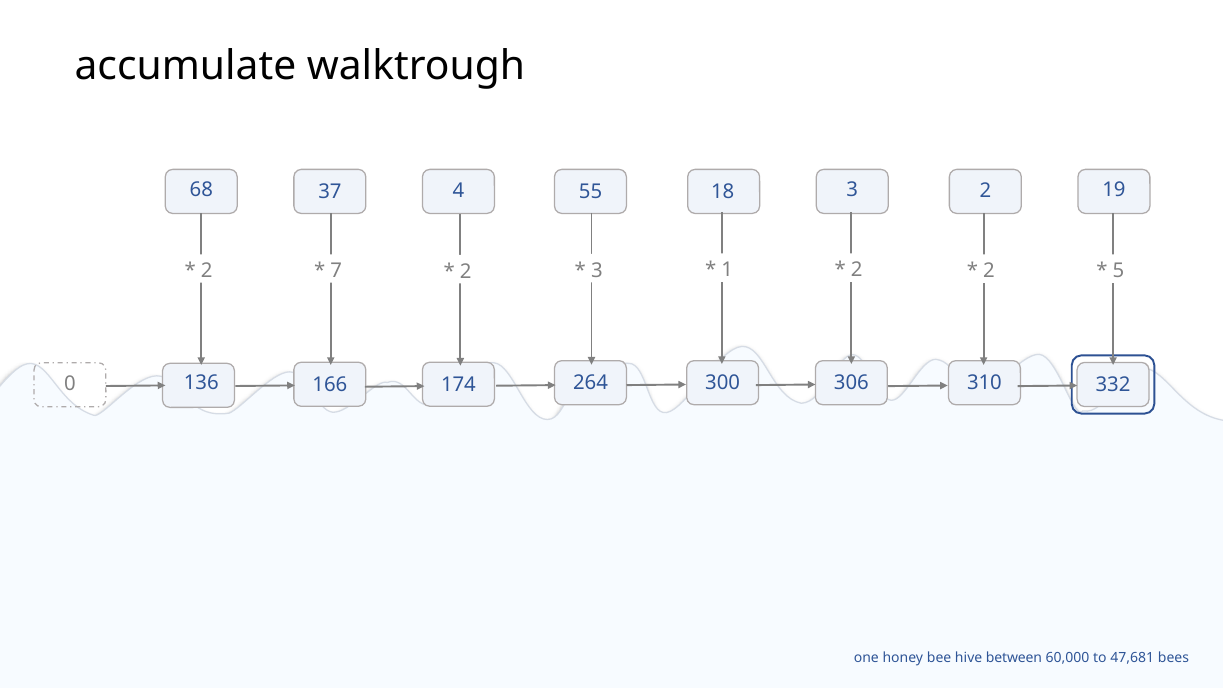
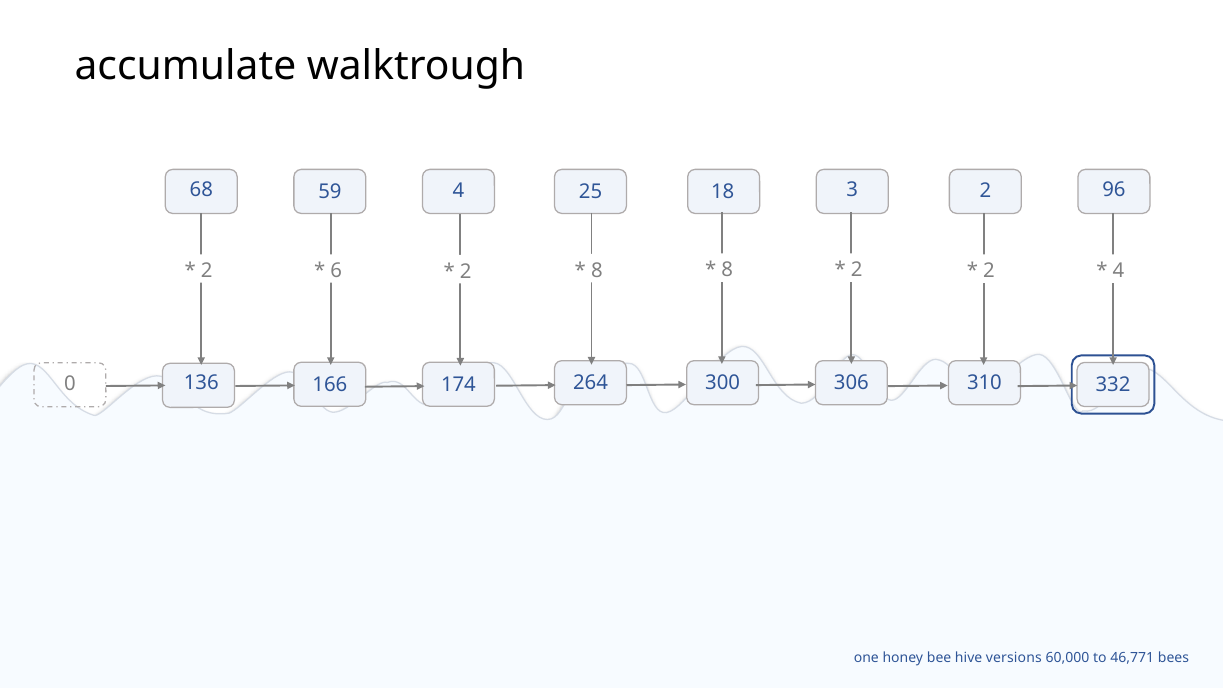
37: 37 -> 59
55: 55 -> 25
19: 19 -> 96
1 at (727, 270): 1 -> 8
3 at (597, 270): 3 -> 8
7: 7 -> 6
5 at (1119, 271): 5 -> 4
between: between -> versions
47,681: 47,681 -> 46,771
